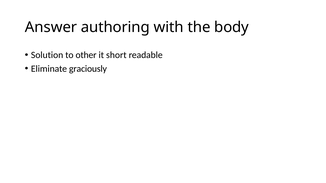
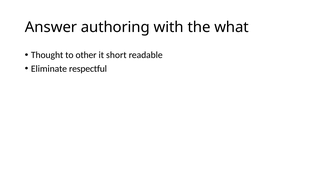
body: body -> what
Solution: Solution -> Thought
graciously: graciously -> respectful
